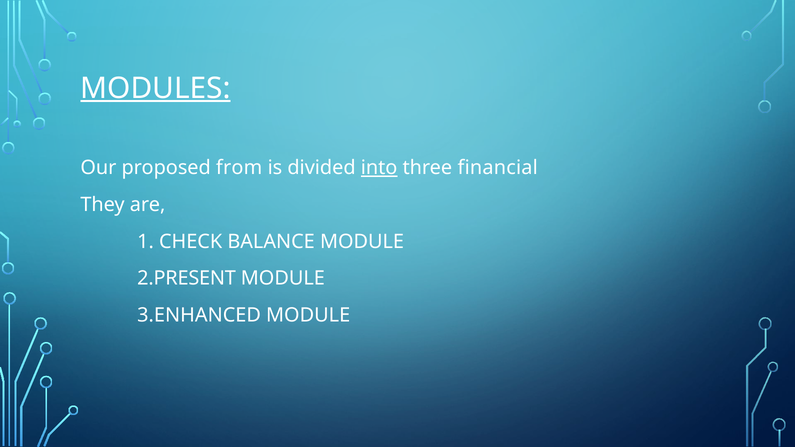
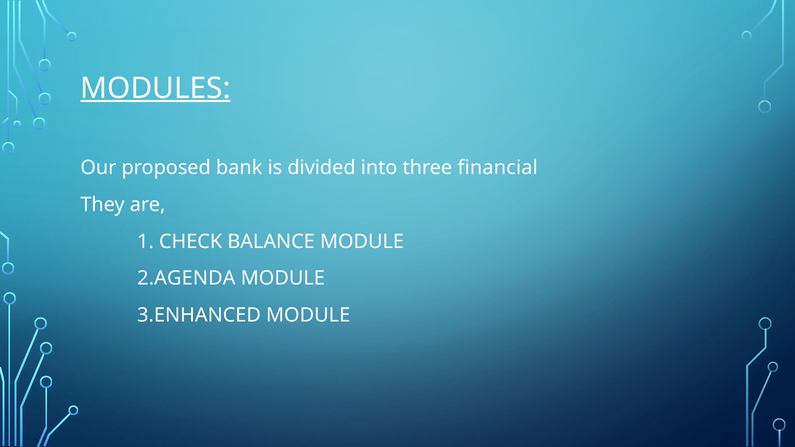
from: from -> bank
into underline: present -> none
2.PRESENT: 2.PRESENT -> 2.AGENDA
